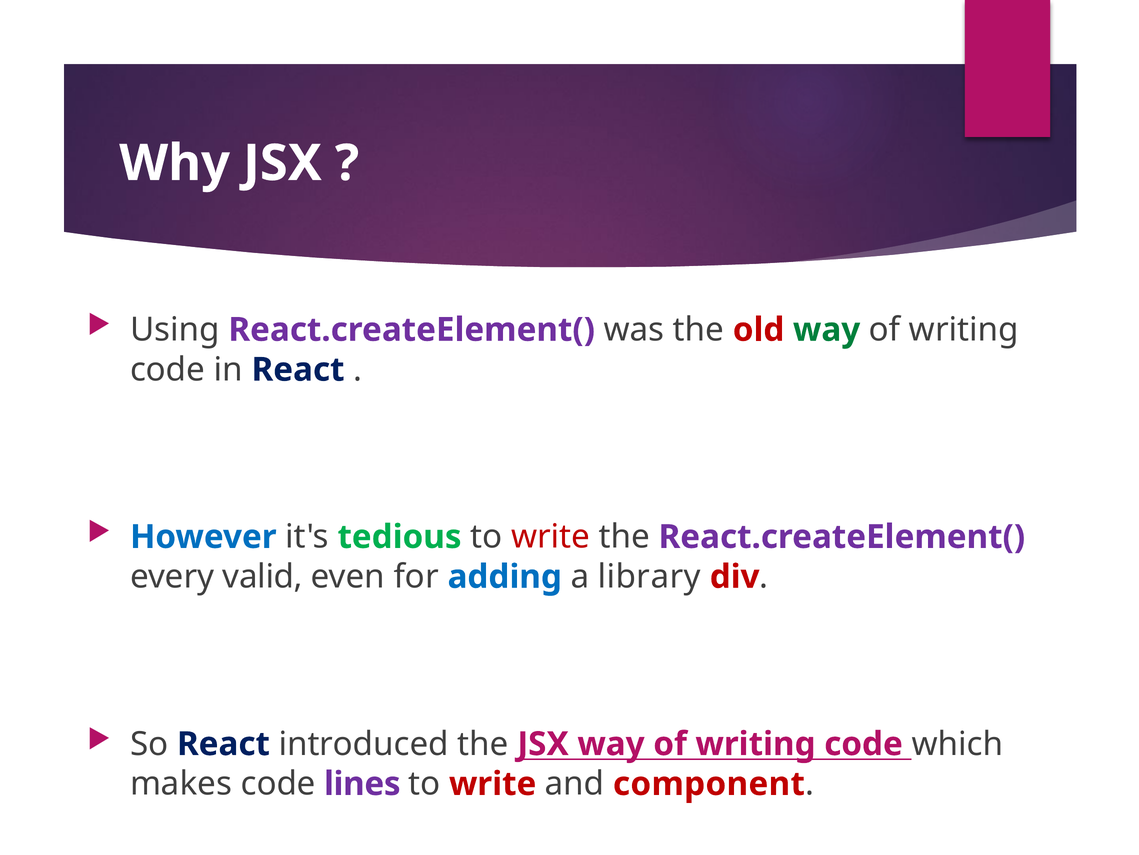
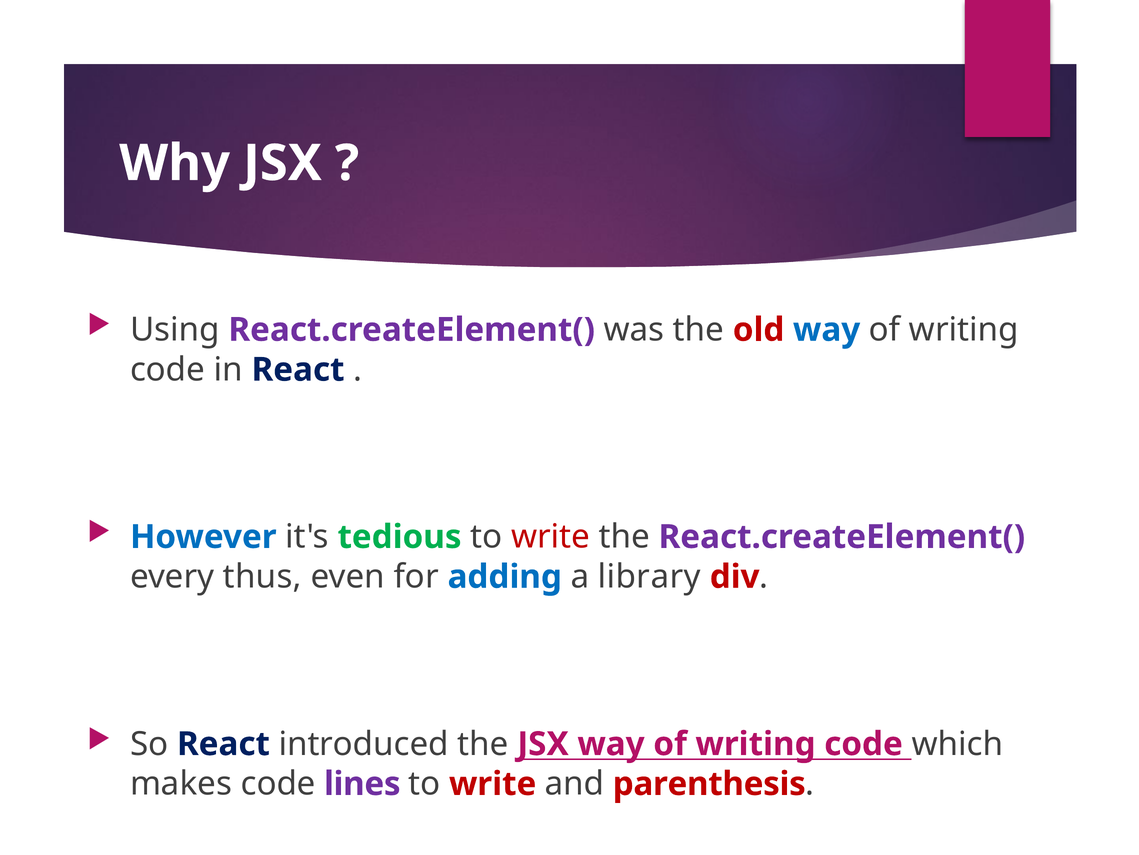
way at (827, 330) colour: green -> blue
valid: valid -> thus
component: component -> parenthesis
